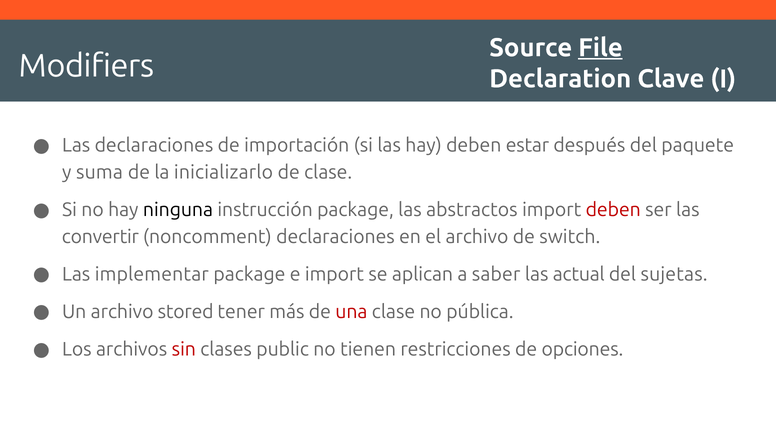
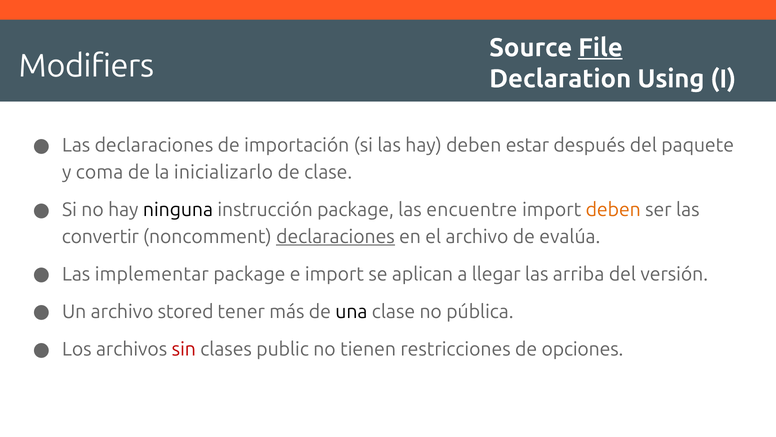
Clave: Clave -> Using
suma: suma -> coma
abstractos: abstractos -> encuentre
deben at (613, 210) colour: red -> orange
declaraciones at (335, 236) underline: none -> present
switch: switch -> evalúa
saber: saber -> llegar
actual: actual -> arriba
sujetas: sujetas -> versión
una colour: red -> black
